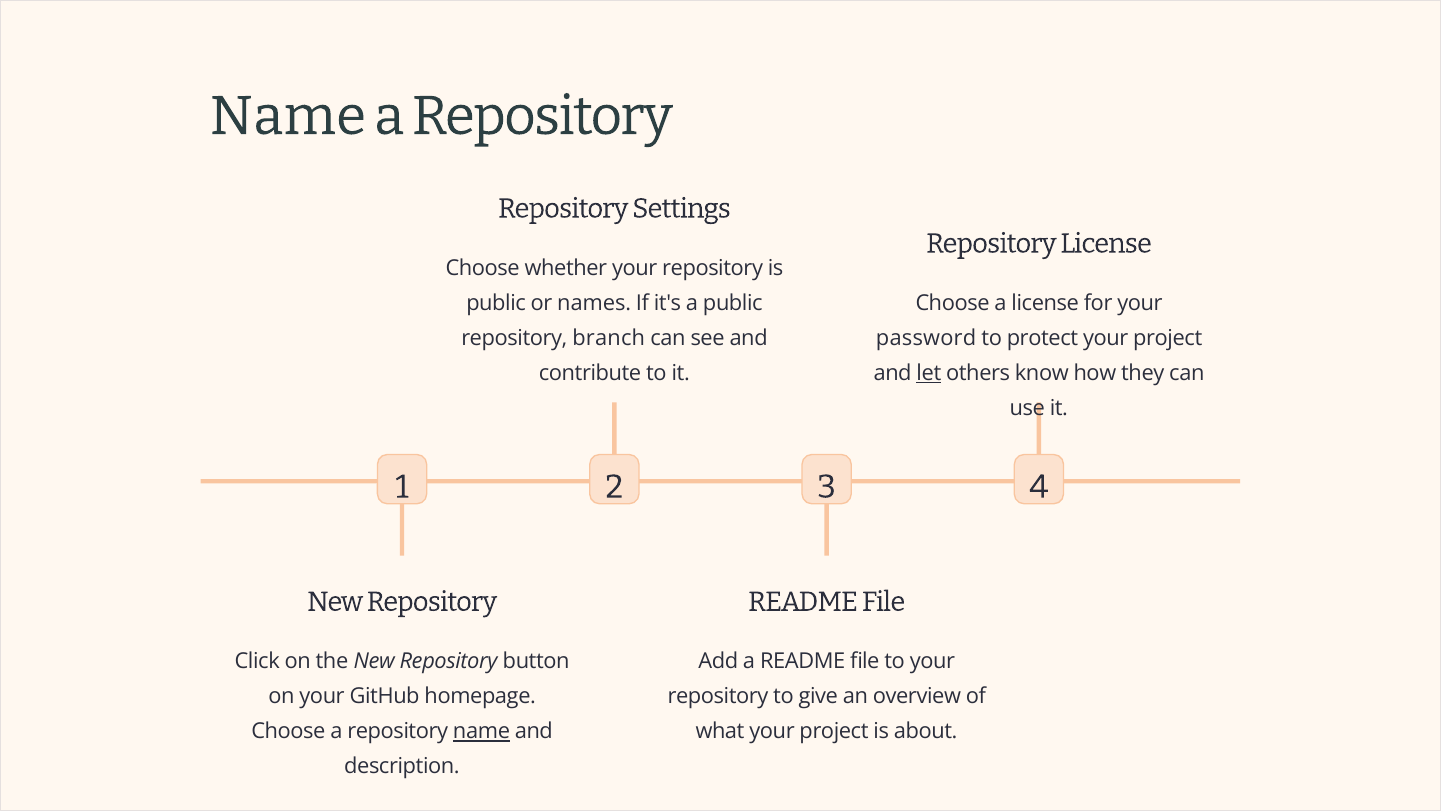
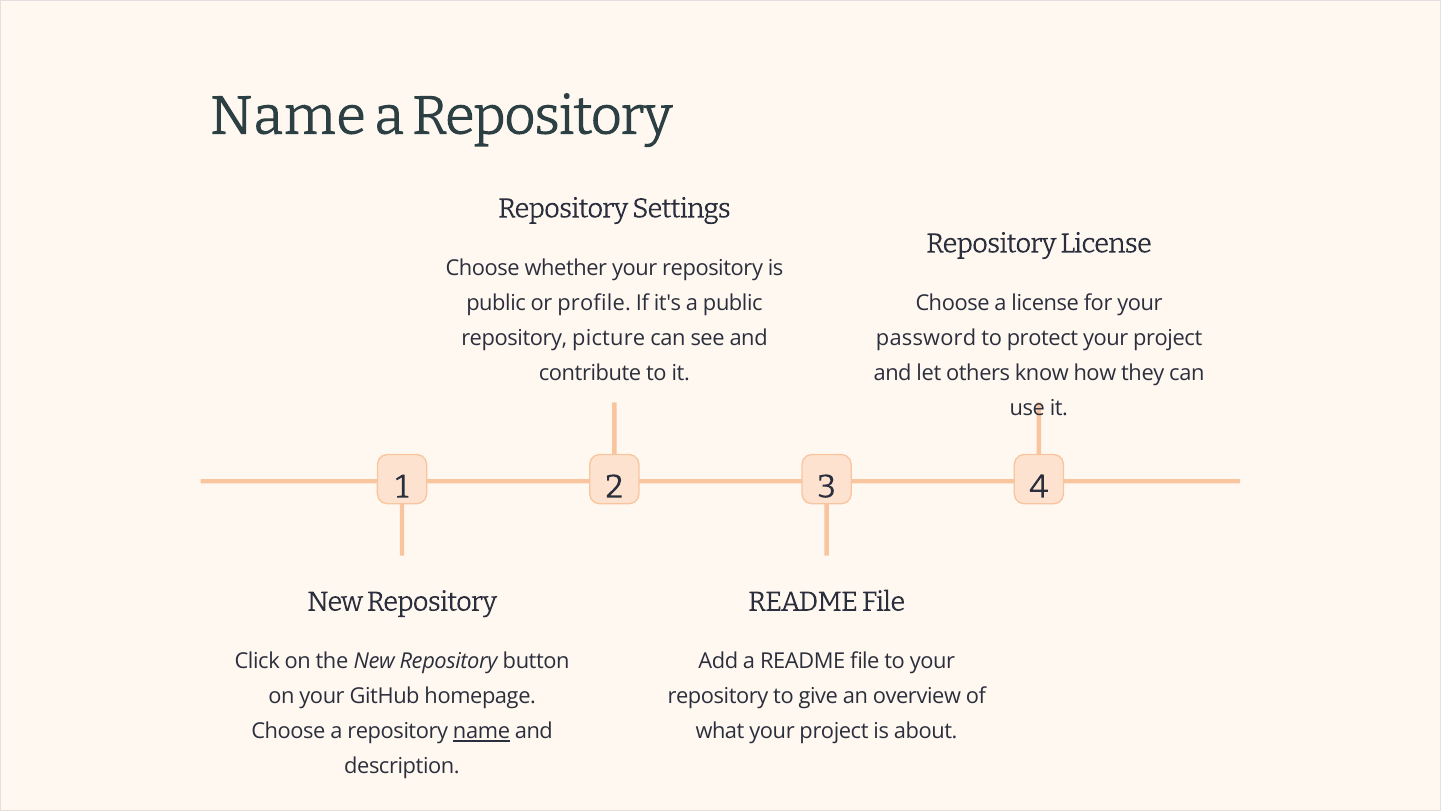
names: names -> profile
branch: branch -> picture
let underline: present -> none
